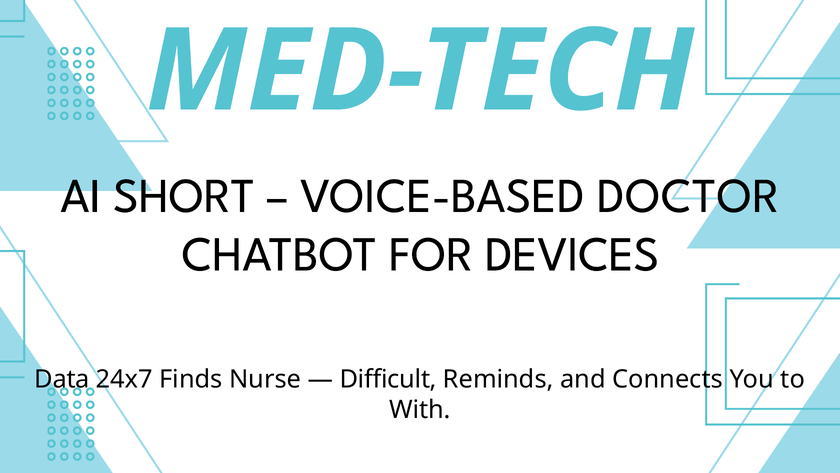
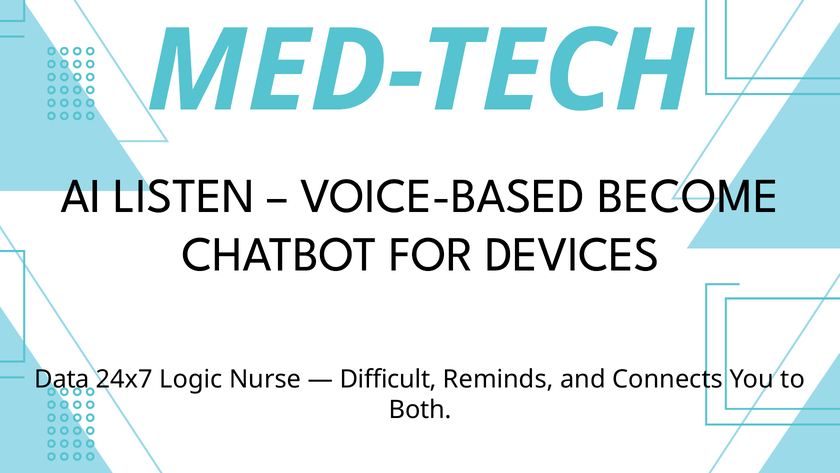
SHORT: SHORT -> LISTEN
DOCTOR: DOCTOR -> BECOME
Finds: Finds -> Logic
With: With -> Both
